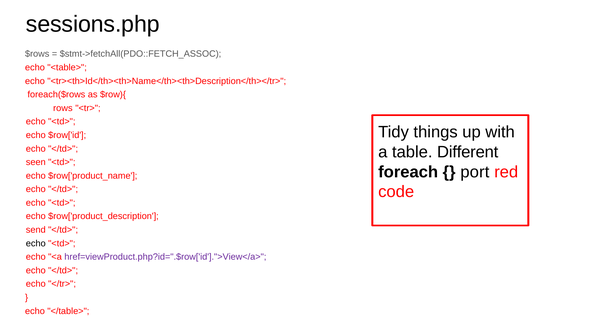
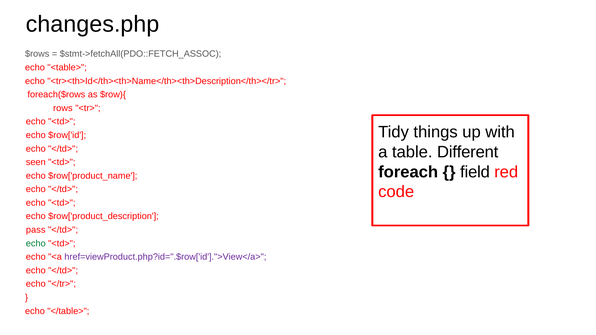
sessions.php: sessions.php -> changes.php
port: port -> field
send: send -> pass
echo at (36, 244) colour: black -> green
